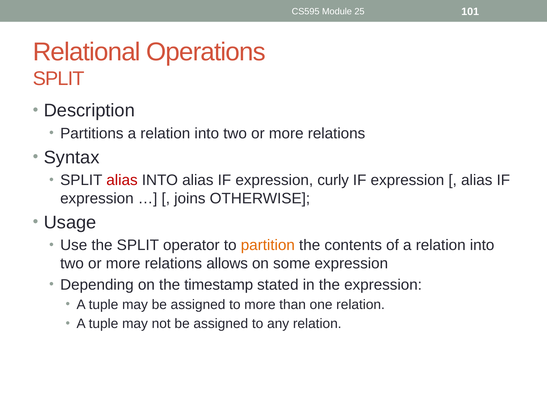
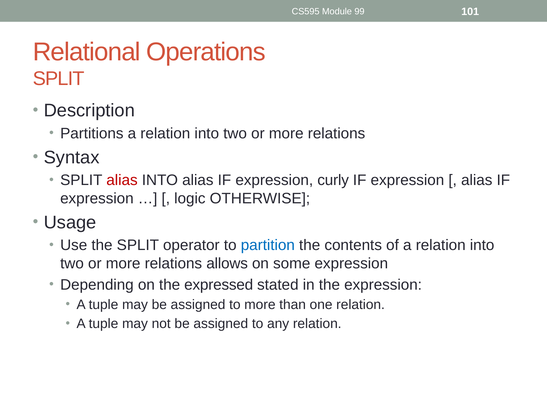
25: 25 -> 99
joins: joins -> logic
partition colour: orange -> blue
timestamp: timestamp -> expressed
